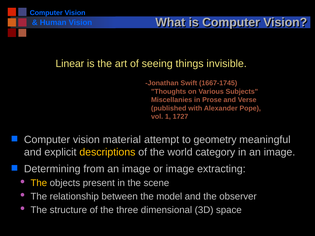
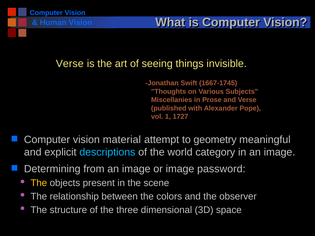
Linear at (70, 64): Linear -> Verse
descriptions colour: yellow -> light blue
extracting: extracting -> password
model: model -> colors
